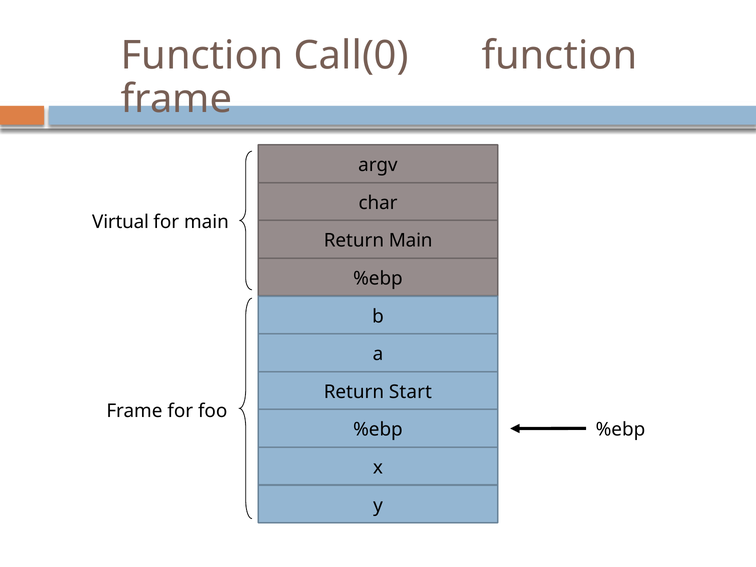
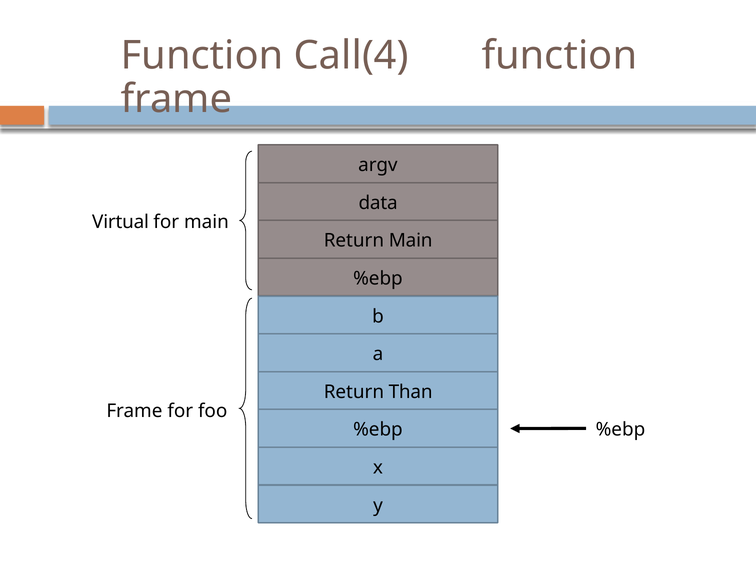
Call(0: Call(0 -> Call(4
char: char -> data
Start: Start -> Than
